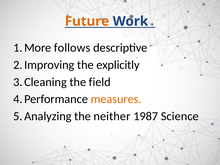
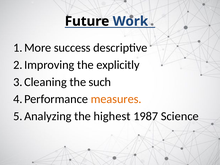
Future colour: orange -> black
follows: follows -> success
field: field -> such
neither: neither -> highest
